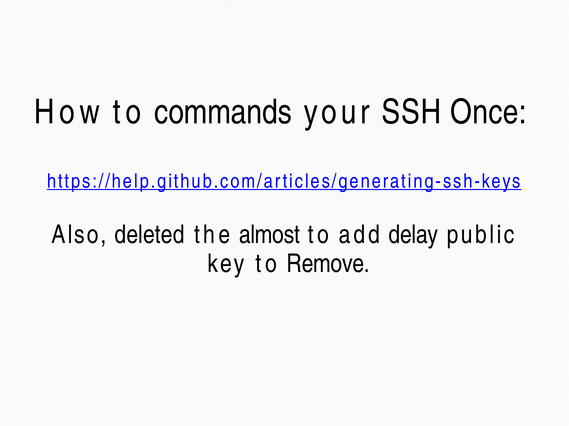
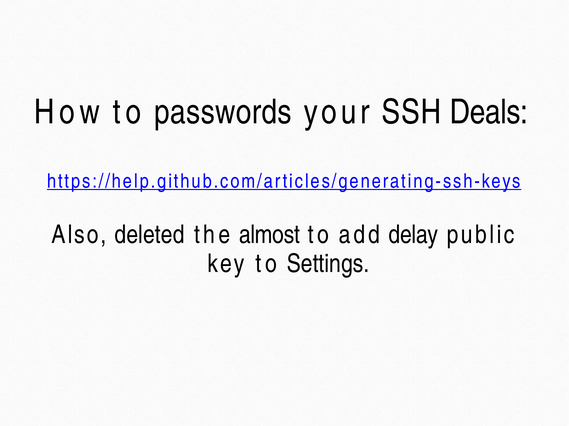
commands: commands -> passwords
Once: Once -> Deals
Remove: Remove -> Settings
